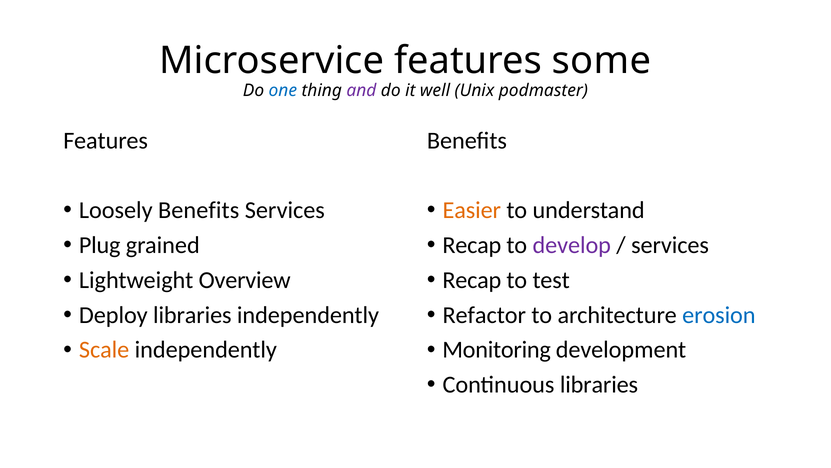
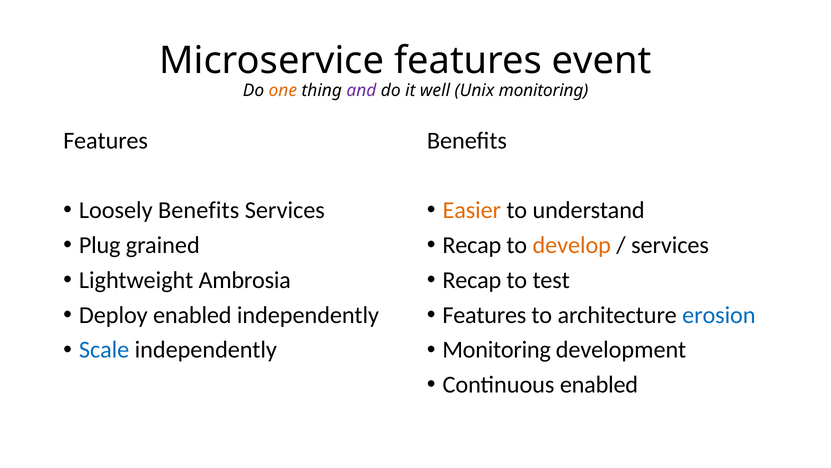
some: some -> event
one colour: blue -> orange
Unix podmaster: podmaster -> monitoring
develop colour: purple -> orange
Overview: Overview -> Ambrosia
Deploy libraries: libraries -> enabled
Refactor at (484, 315): Refactor -> Features
Scale colour: orange -> blue
Continuous libraries: libraries -> enabled
